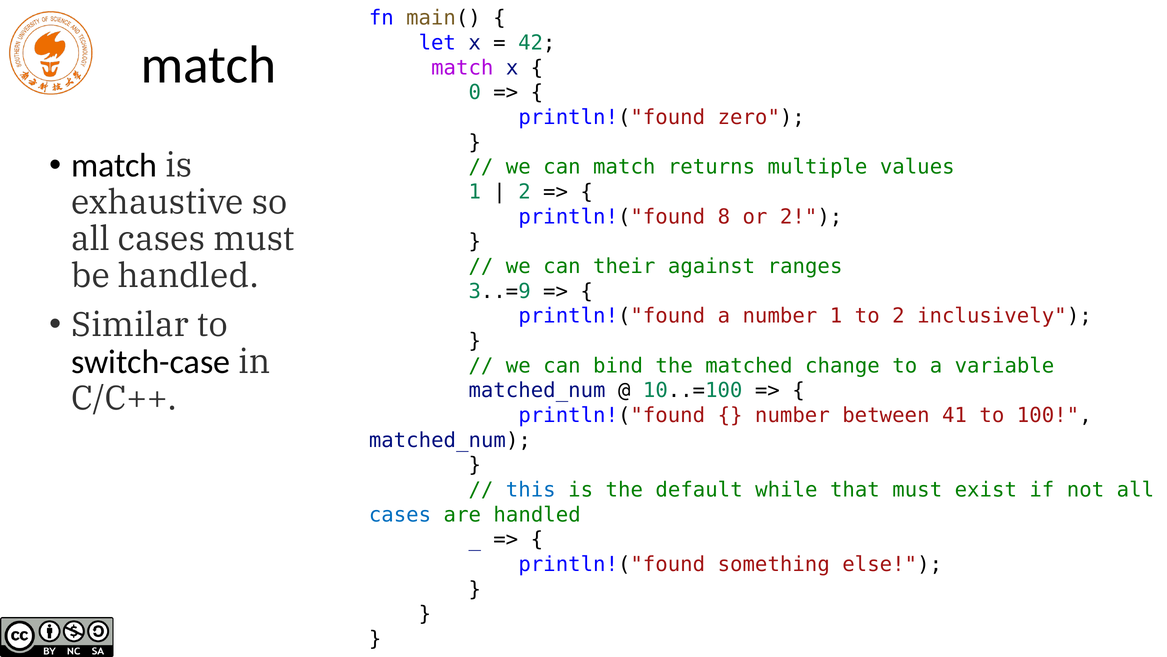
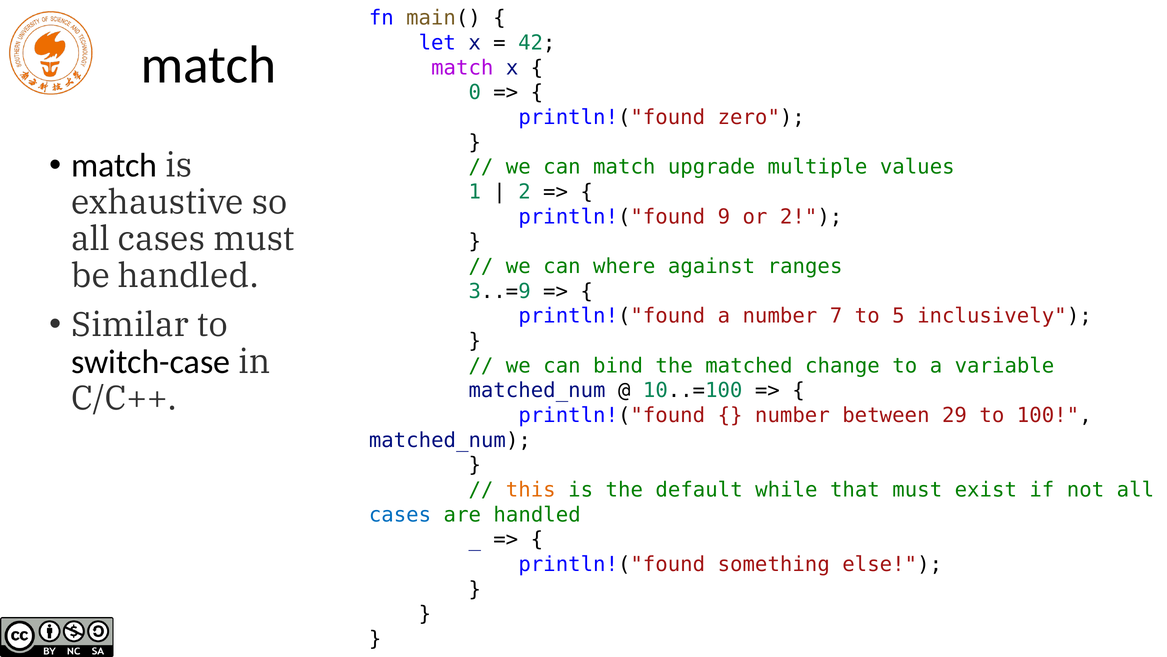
returns: returns -> upgrade
8: 8 -> 9
their: their -> where
number 1: 1 -> 7
to 2: 2 -> 5
41: 41 -> 29
this colour: blue -> orange
